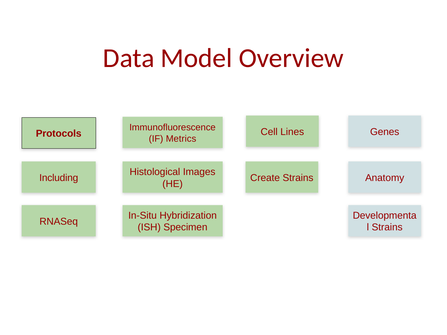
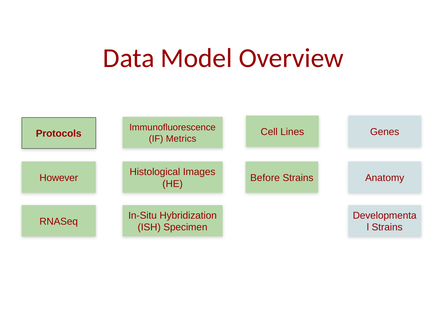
Including: Including -> However
Create: Create -> Before
